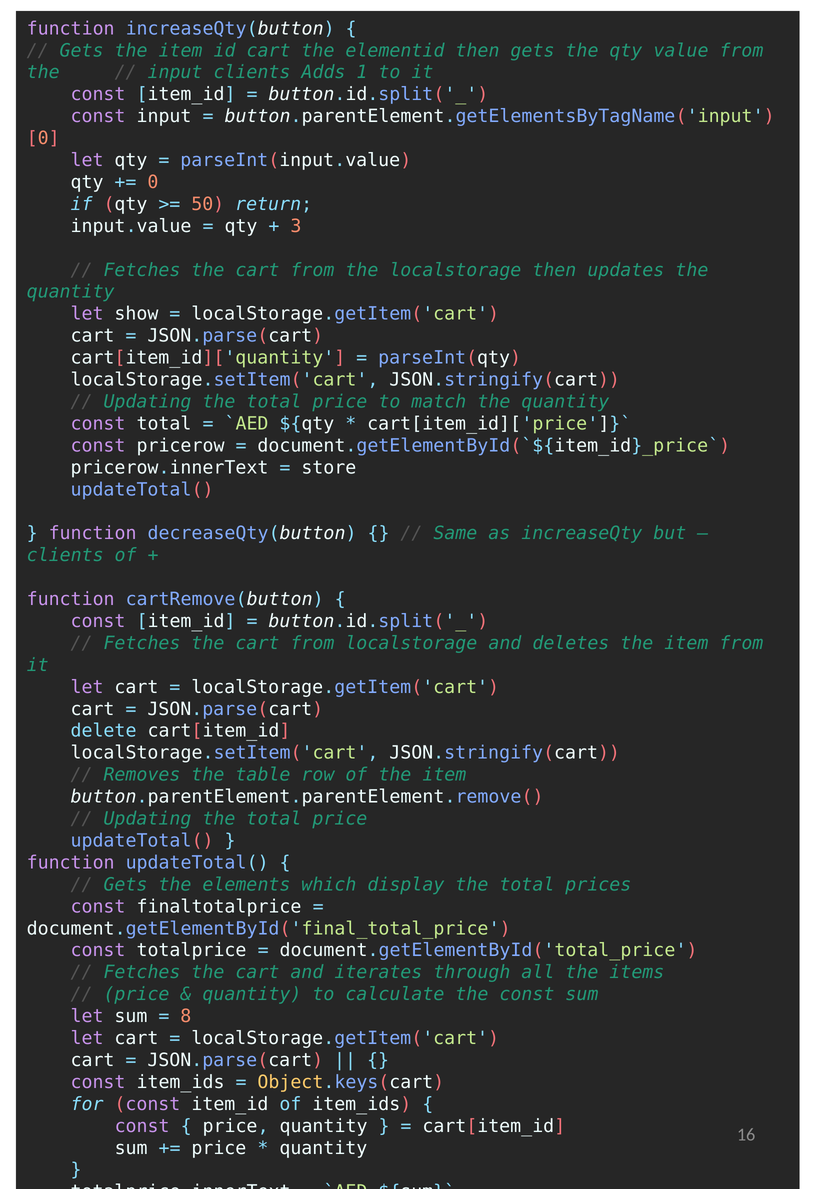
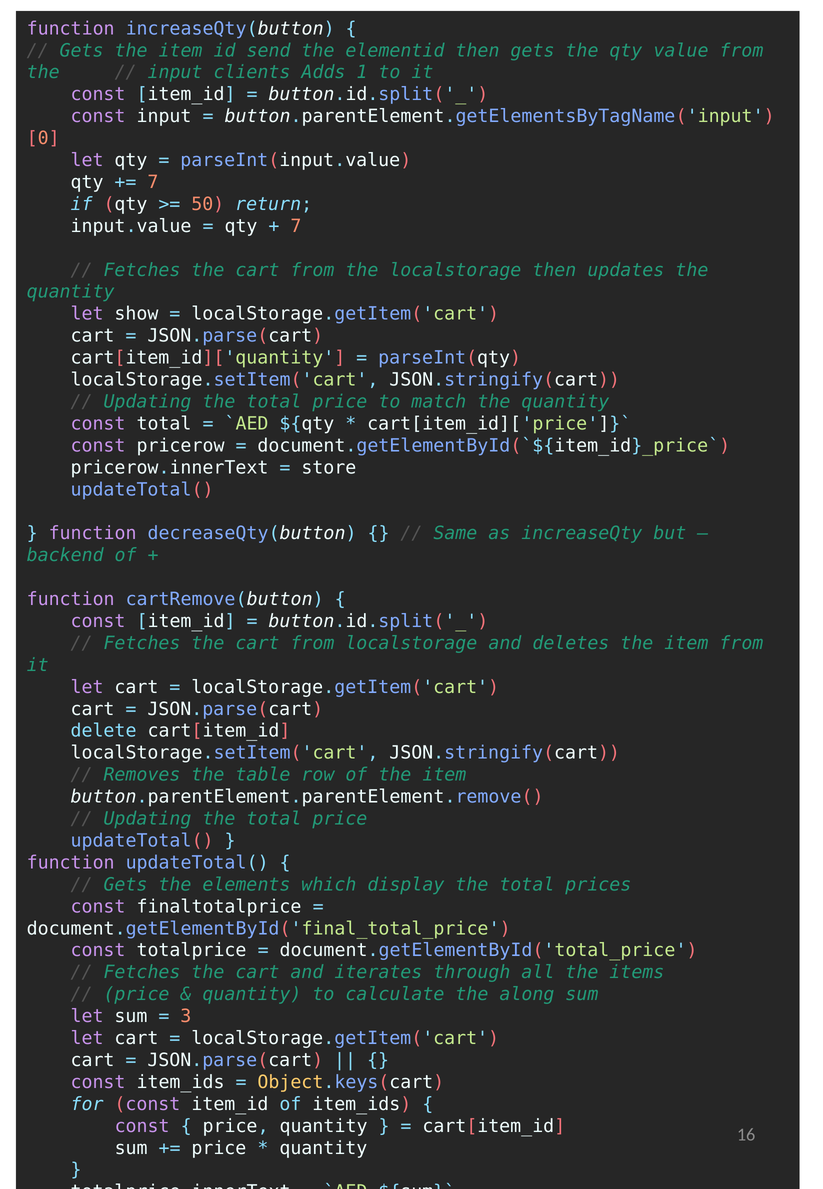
id cart: cart -> send
0 at (153, 182): 0 -> 7
3 at (296, 226): 3 -> 7
clients at (65, 555): clients -> backend
the const: const -> along
8: 8 -> 3
